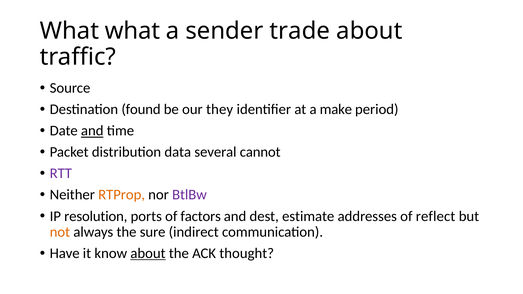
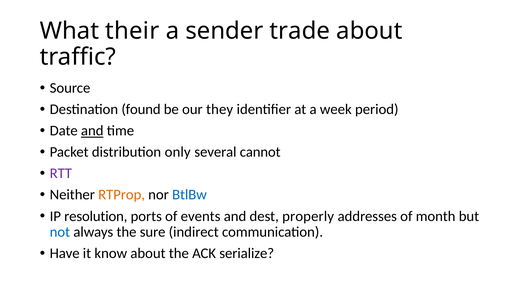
What what: what -> their
make: make -> week
data: data -> only
BtlBw colour: purple -> blue
factors: factors -> events
estimate: estimate -> properly
reflect: reflect -> month
not colour: orange -> blue
about at (148, 254) underline: present -> none
thought: thought -> serialize
